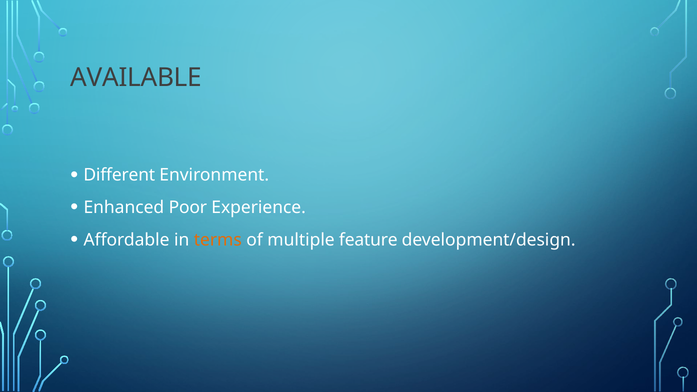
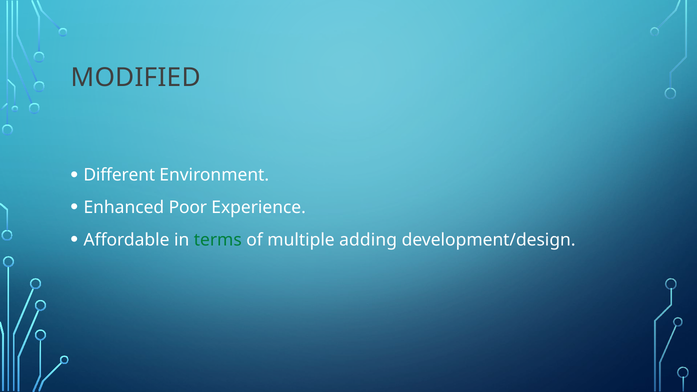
AVAILABLE: AVAILABLE -> MODIFIED
terms colour: orange -> green
feature: feature -> adding
